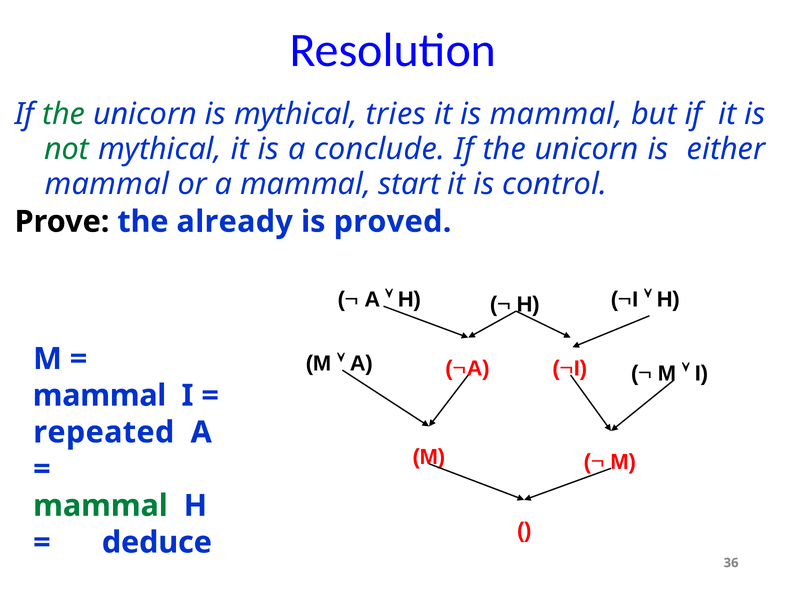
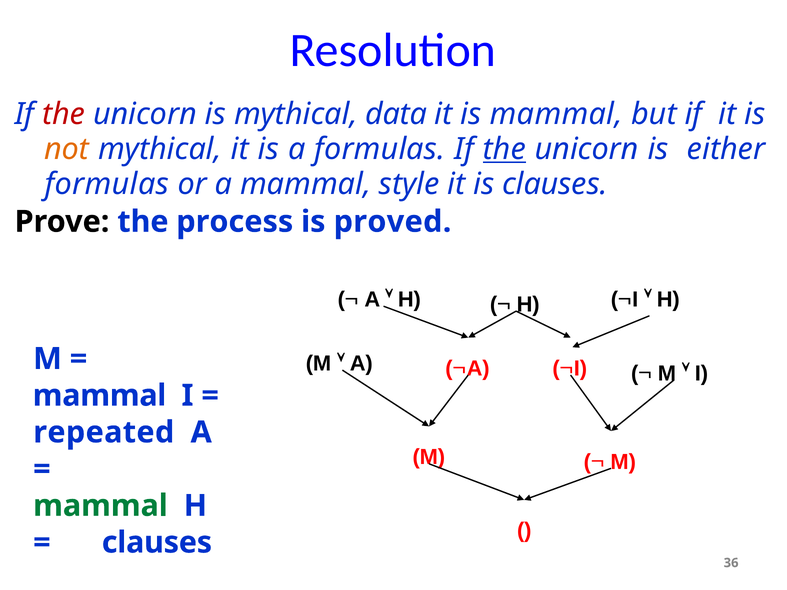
the at (64, 114) colour: green -> red
tries: tries -> data
not colour: green -> orange
a conclude: conclude -> formulas
the at (504, 149) underline: none -> present
mammal at (107, 184): mammal -> formulas
start: start -> style
is control: control -> clauses
already: already -> process
deduce at (157, 543): deduce -> clauses
